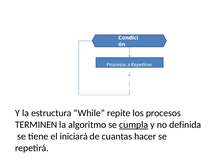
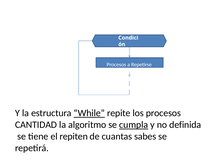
While underline: none -> present
TERMINEN: TERMINEN -> CANTIDAD
iniciará: iniciará -> repiten
hacer: hacer -> sabes
